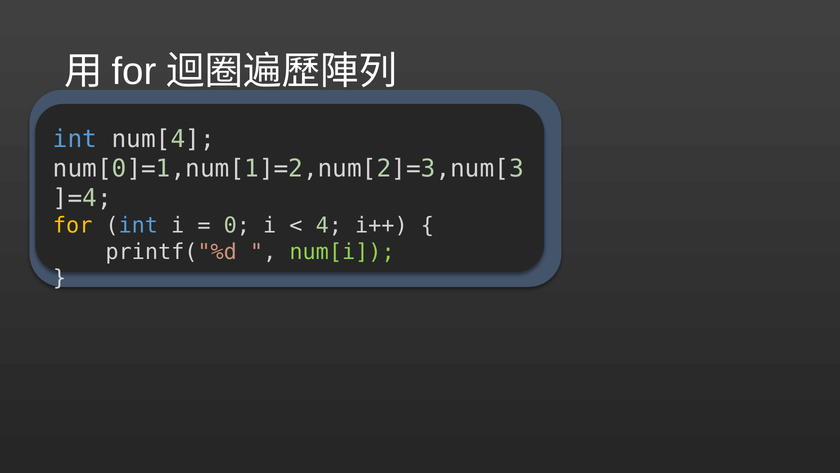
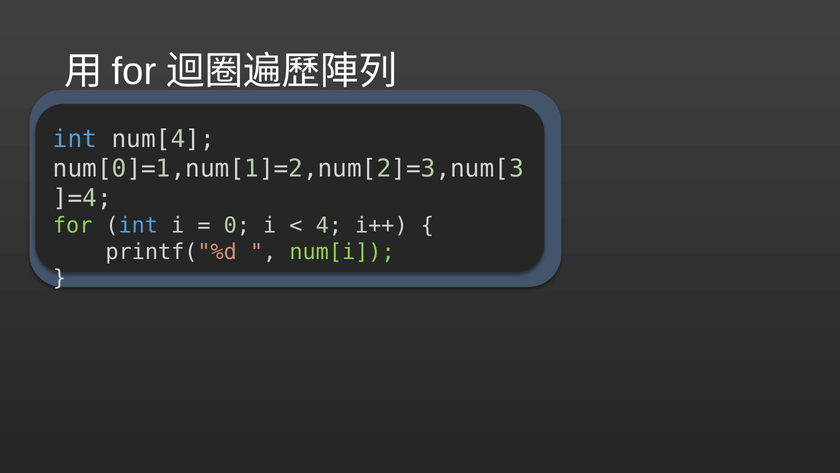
for at (73, 225) colour: yellow -> light green
